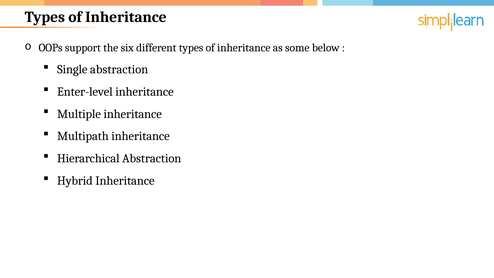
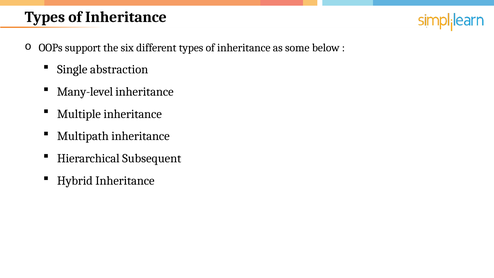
Enter-level: Enter-level -> Many-level
Hierarchical Abstraction: Abstraction -> Subsequent
